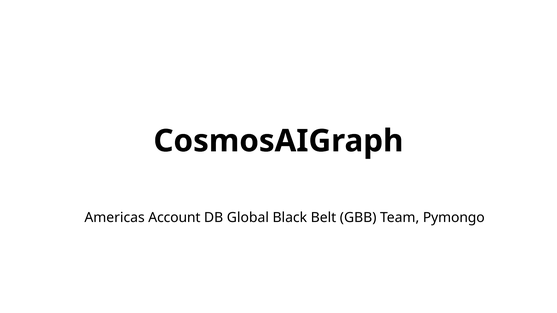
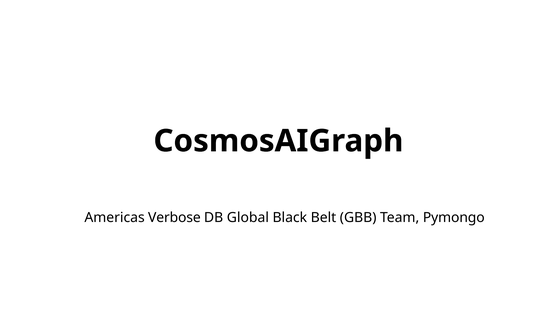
Account: Account -> Verbose
